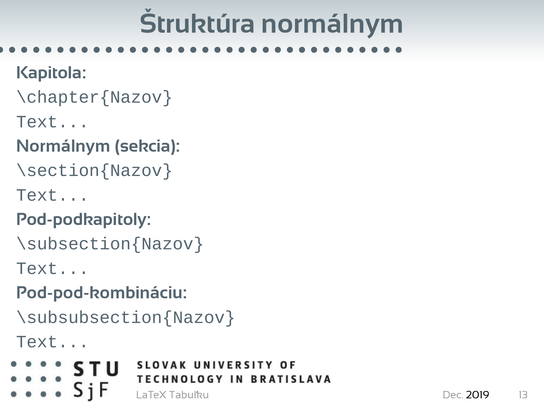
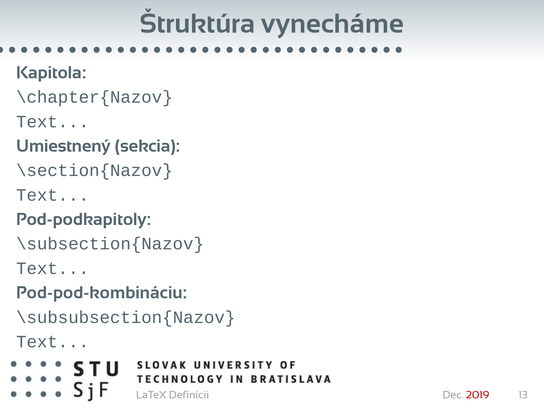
Štruktúra normálnym: normálnym -> vynecháme
Normálnym at (63, 146): Normálnym -> Umiestnený
Tabuľku: Tabuľku -> Definícii
2019 colour: black -> red
